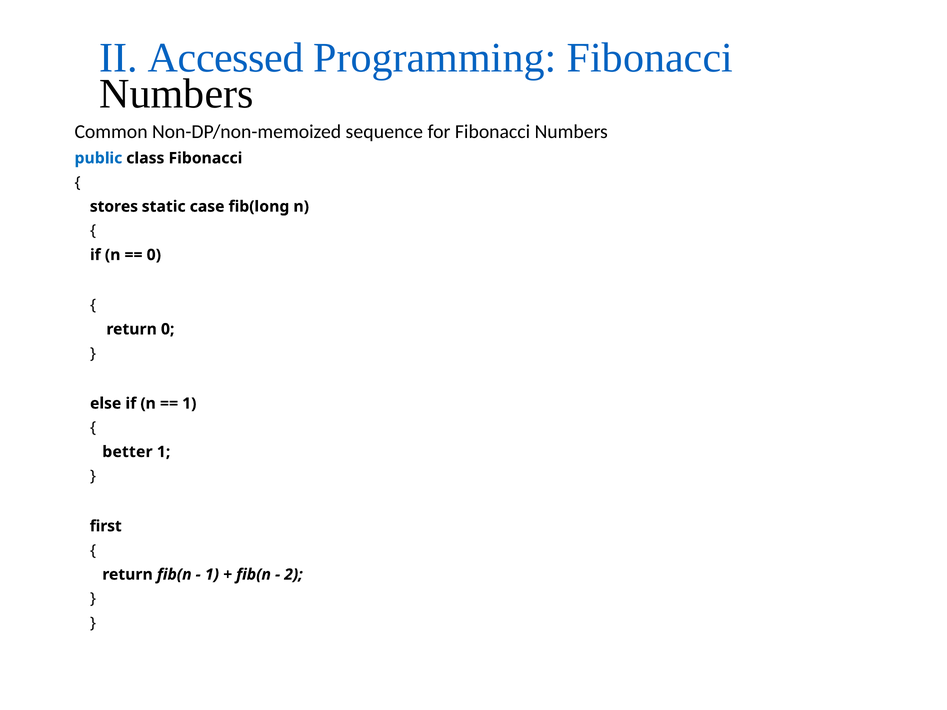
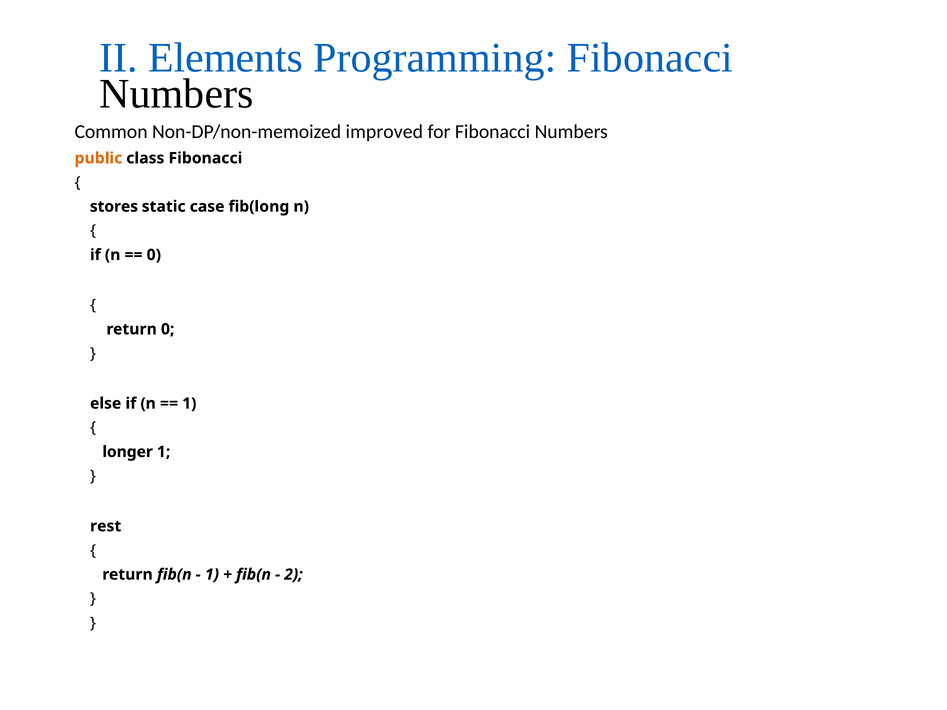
Accessed: Accessed -> Elements
sequence: sequence -> improved
public colour: blue -> orange
better: better -> longer
first: first -> rest
